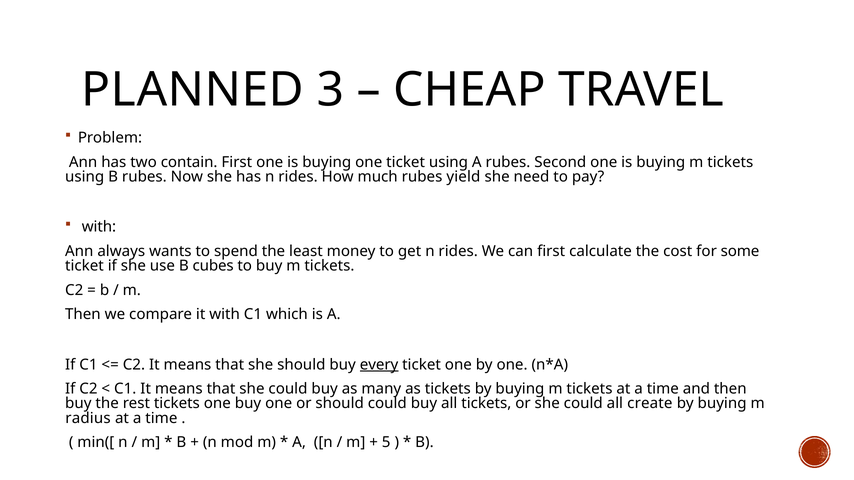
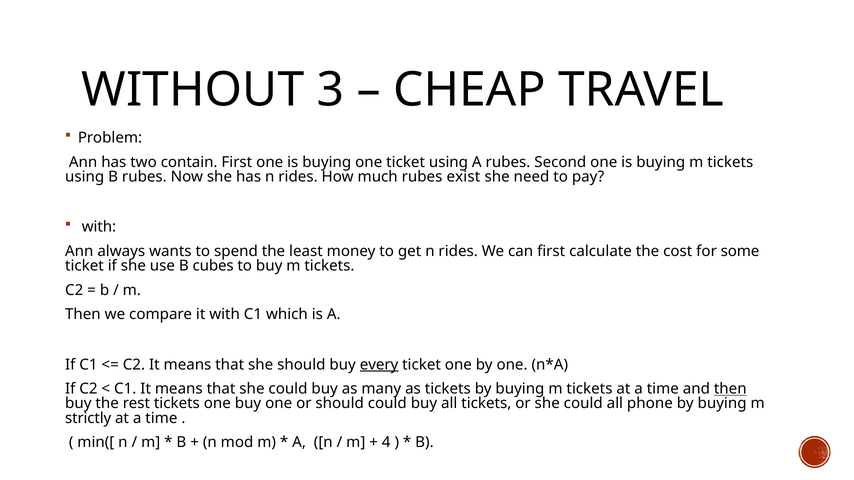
PLANNED: PLANNED -> WITHOUT
yield: yield -> exist
then at (730, 389) underline: none -> present
create: create -> phone
radius: radius -> strictly
5: 5 -> 4
